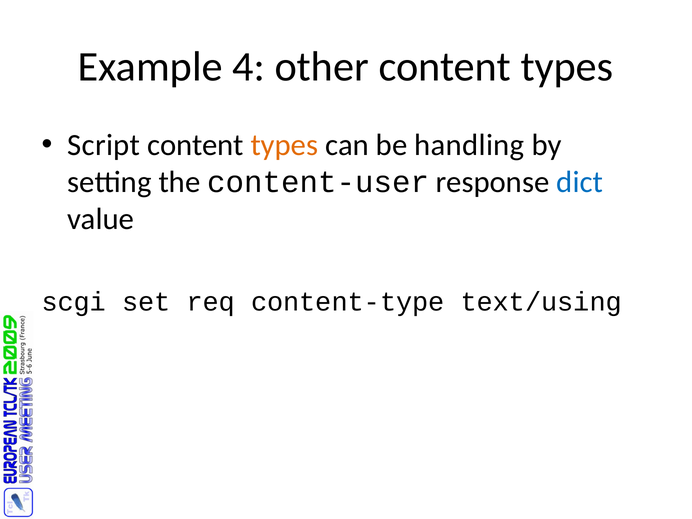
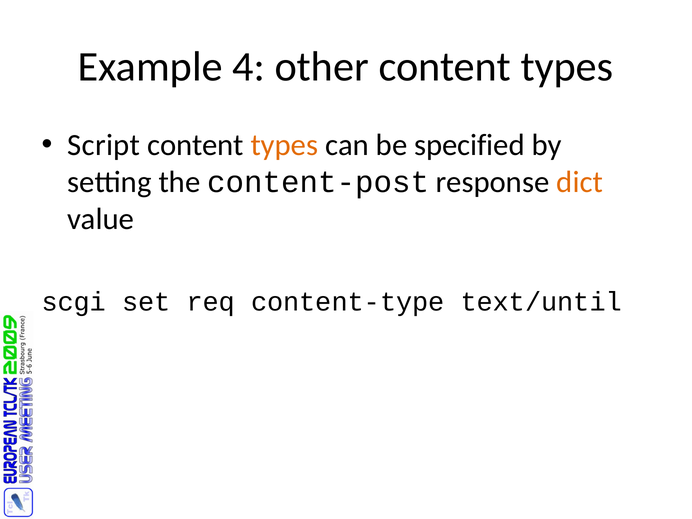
handling: handling -> specified
content-user: content-user -> content-post
dict colour: blue -> orange
text/using: text/using -> text/until
